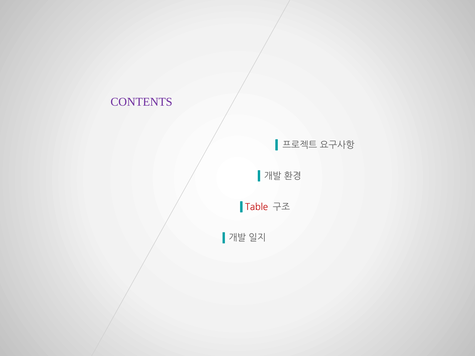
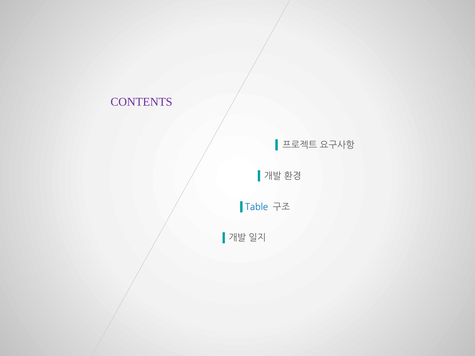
Table colour: red -> blue
